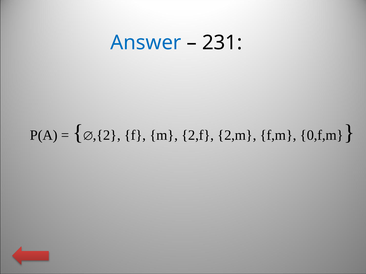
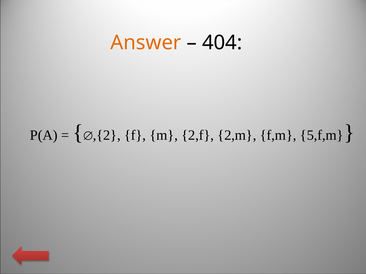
Answer colour: blue -> orange
231: 231 -> 404
0,f,m: 0,f,m -> 5,f,m
